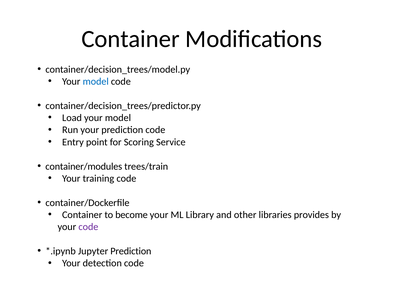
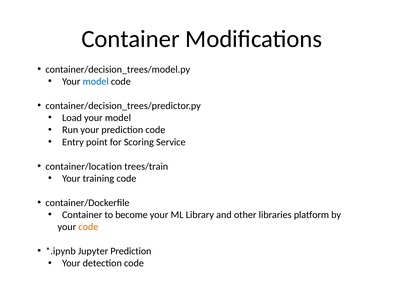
container/modules: container/modules -> container/location
provides: provides -> platform
code at (88, 227) colour: purple -> orange
